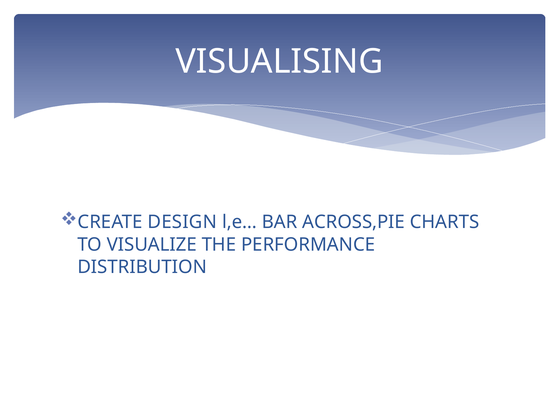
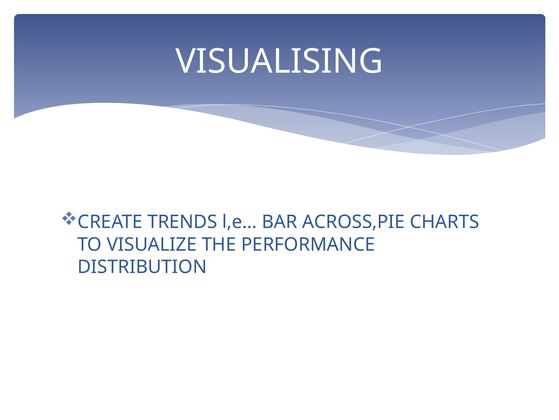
DESIGN: DESIGN -> TRENDS
